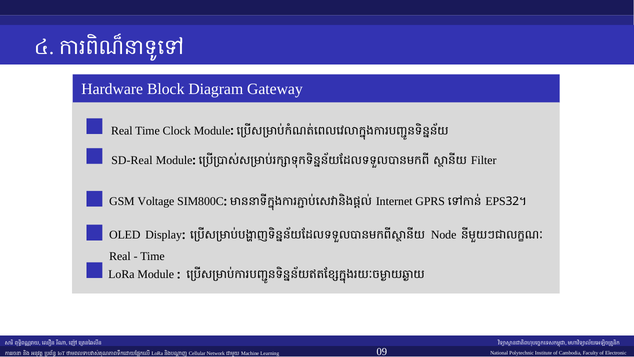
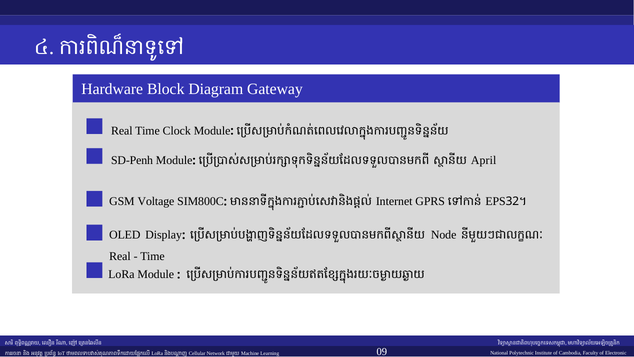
SD-Real: SD-Real -> SD-Penh
Filter: Filter -> April
